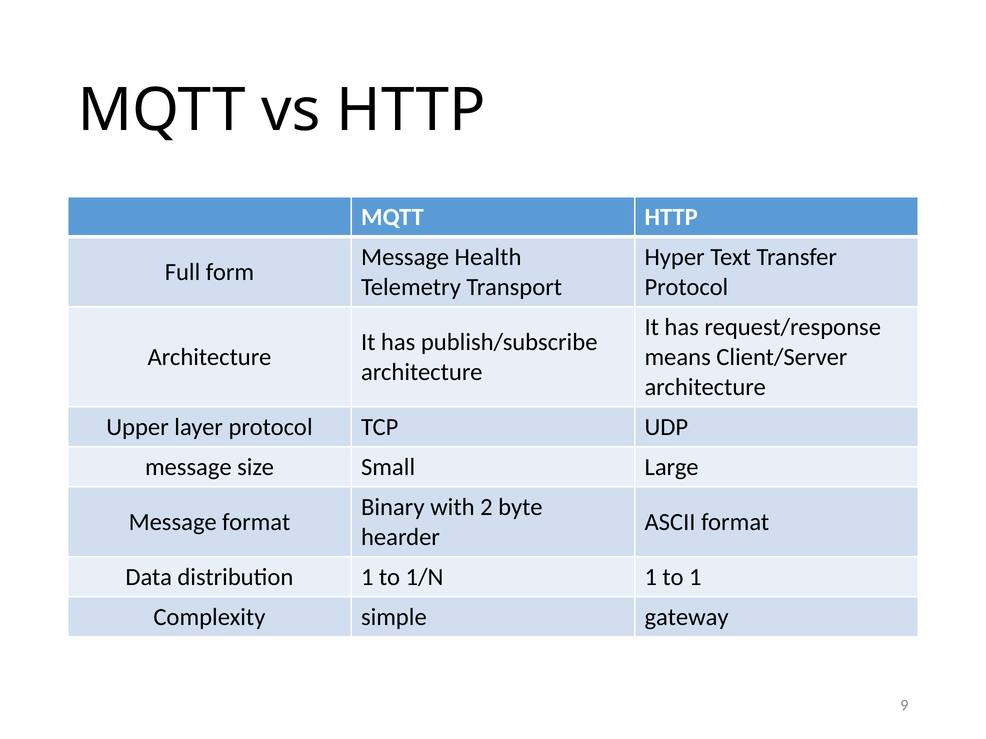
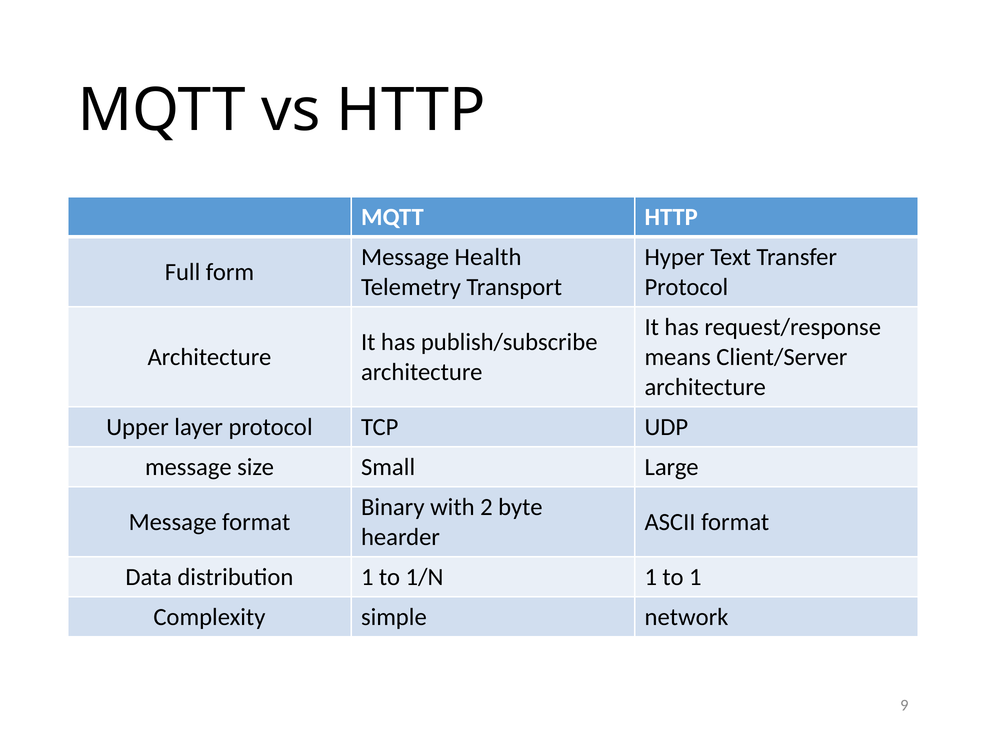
gateway: gateway -> network
